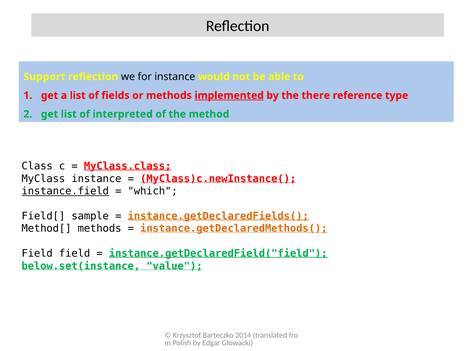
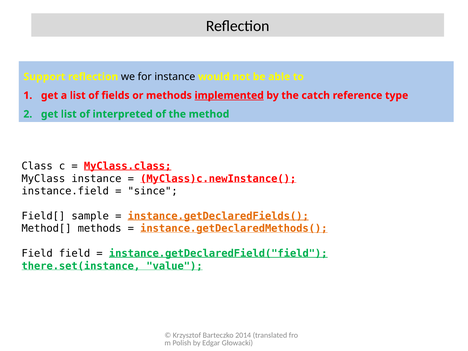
there: there -> catch
instance.field underline: present -> none
which: which -> since
below.set(instance: below.set(instance -> there.set(instance
